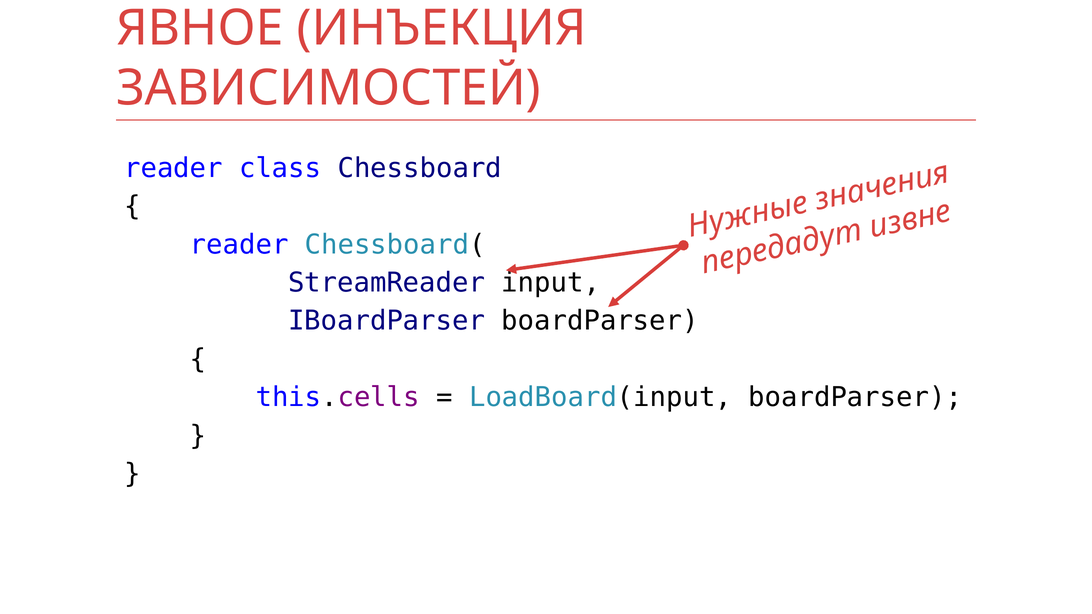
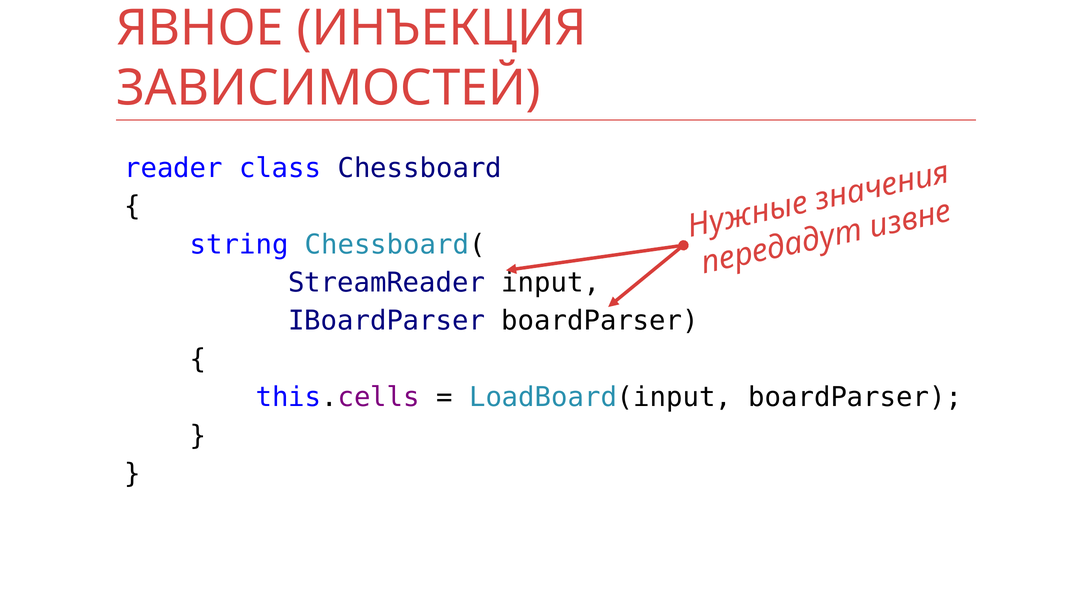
reader at (239, 245): reader -> string
